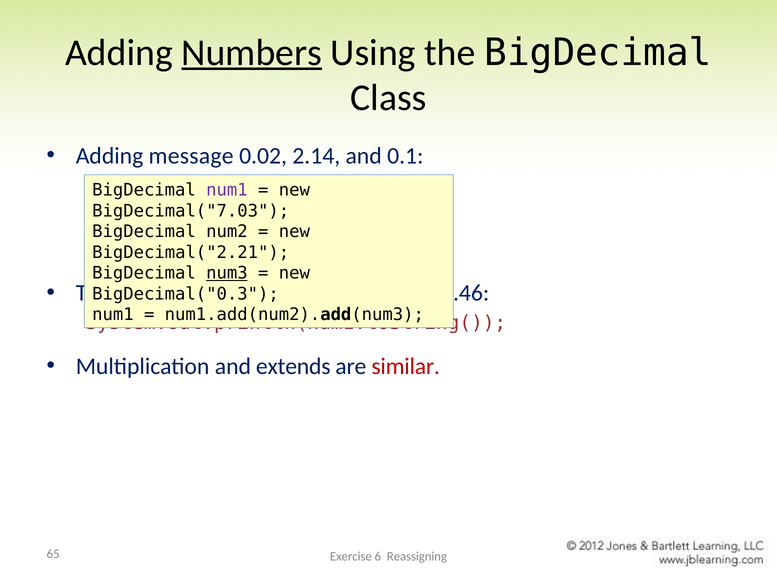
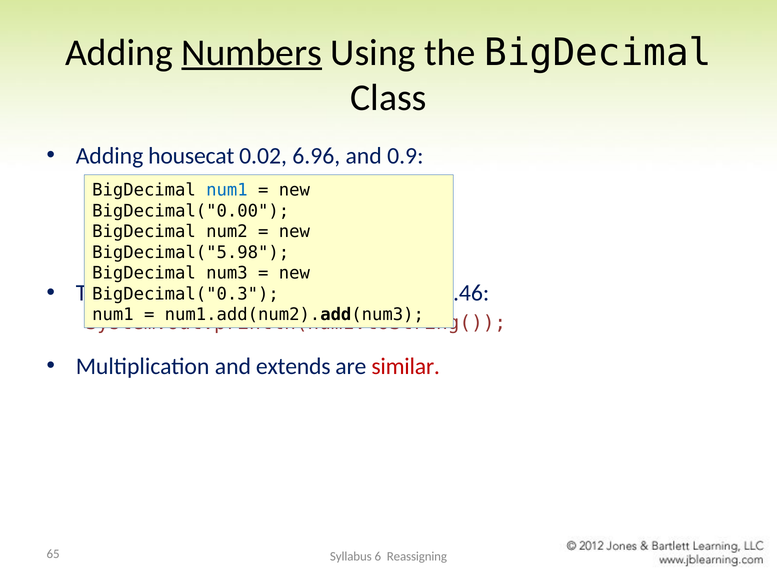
message: message -> housecat
2.14: 2.14 -> 6.96
0.1: 0.1 -> 0.9
num1 at (227, 190) colour: purple -> blue
BigDecimal("7.03: BigDecimal("7.03 -> BigDecimal("0.00
BigDecimal("2.21: BigDecimal("2.21 -> BigDecimal("5.98
num3 underline: present -> none
Exercise: Exercise -> Syllabus
